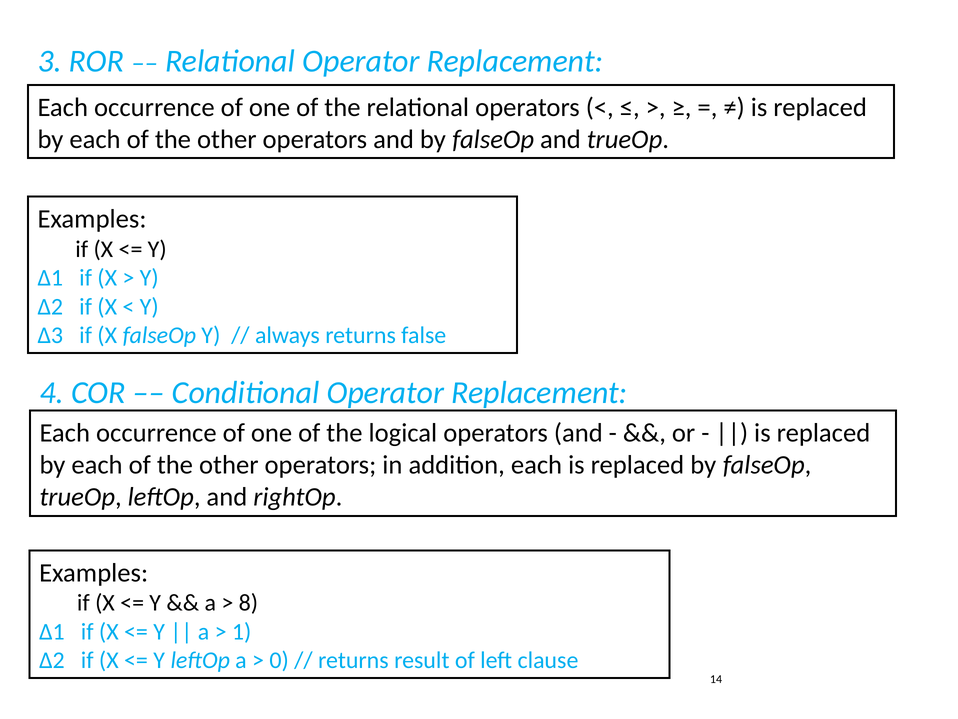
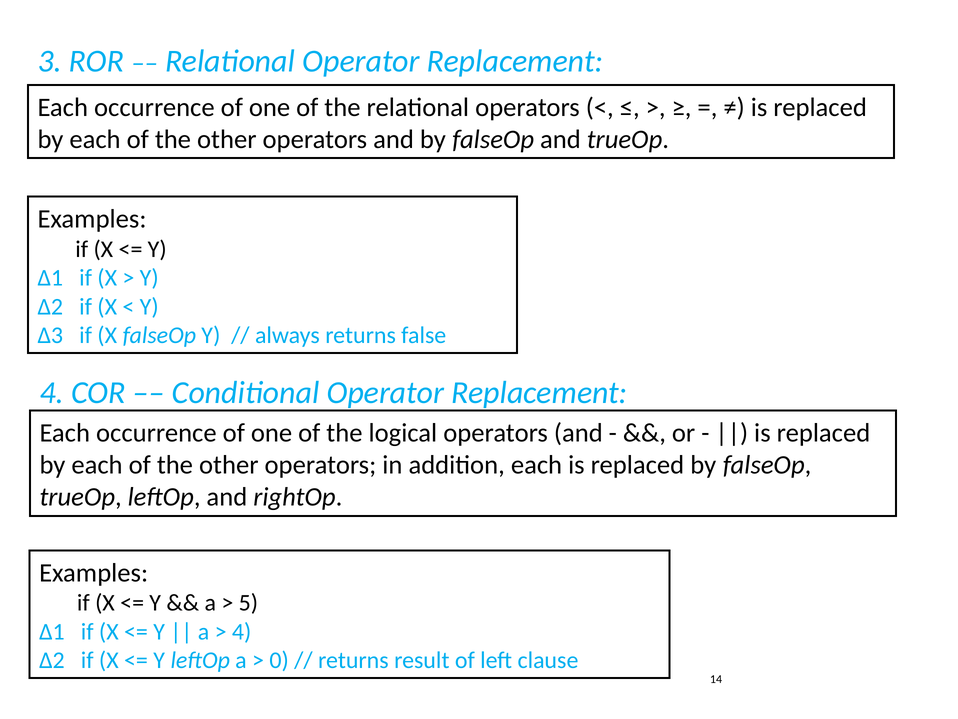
8: 8 -> 5
1 at (242, 631): 1 -> 4
